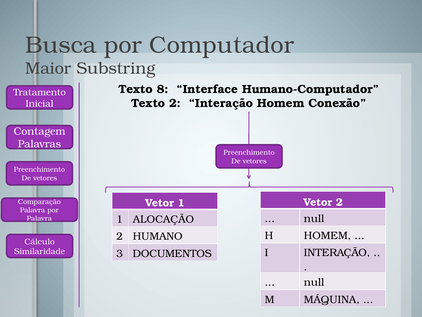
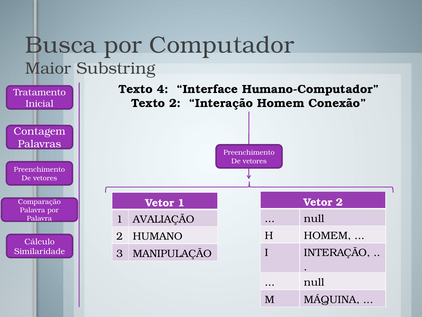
8: 8 -> 4
ALOCAÇÃO: ALOCAÇÃO -> AVALIAÇÃO
DOCUMENTOS: DOCUMENTOS -> MANIPULAÇÃO
